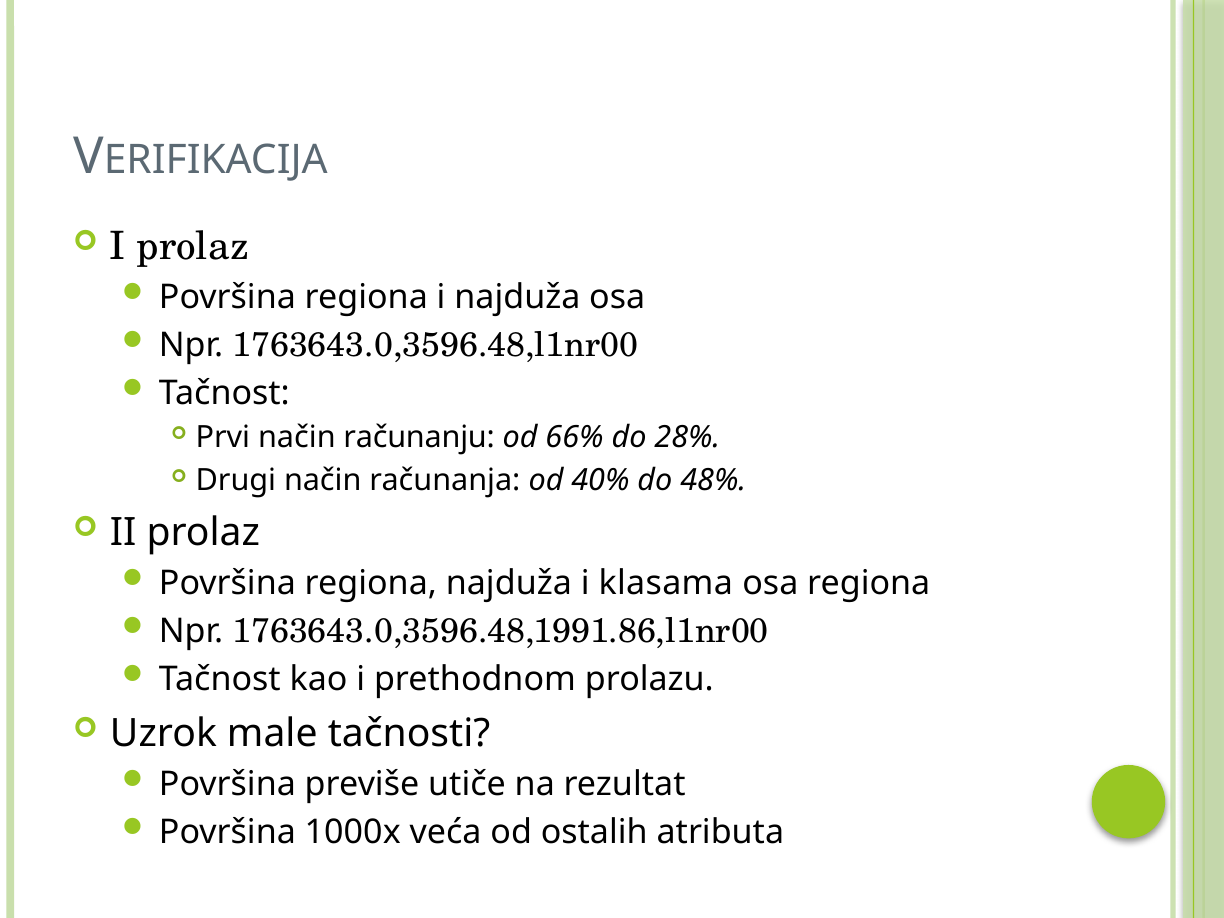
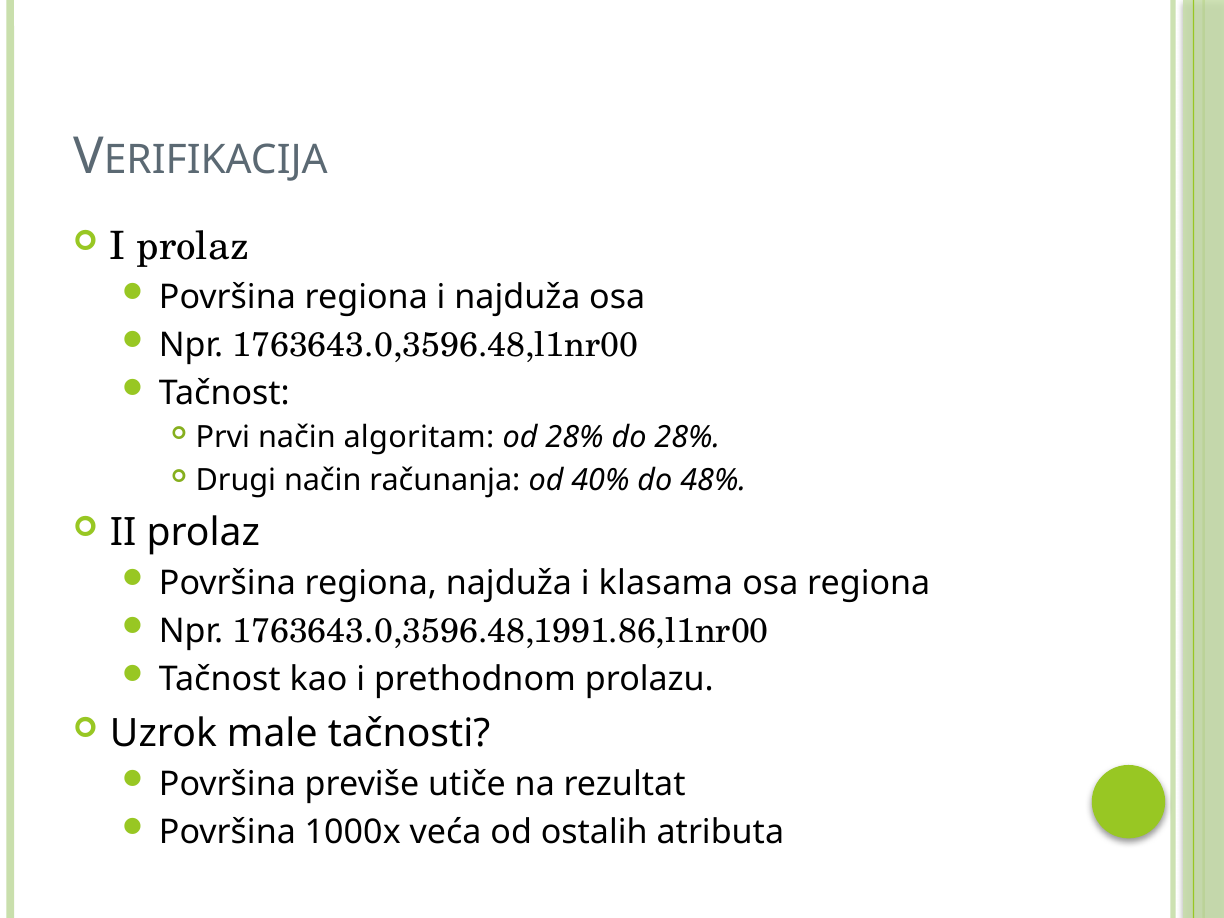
računanju: računanju -> algoritam
od 66%: 66% -> 28%
